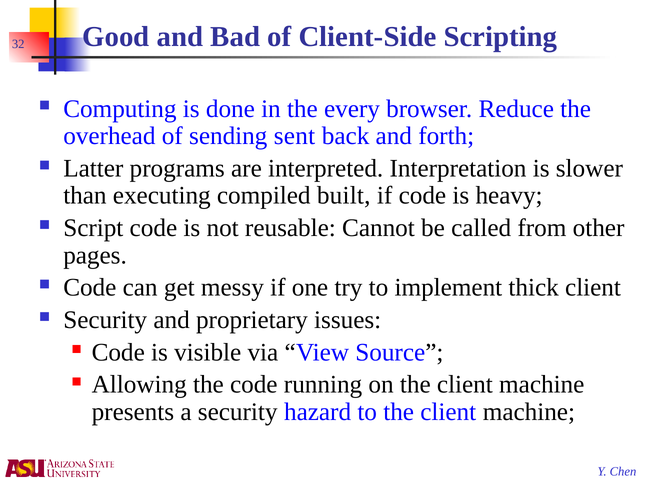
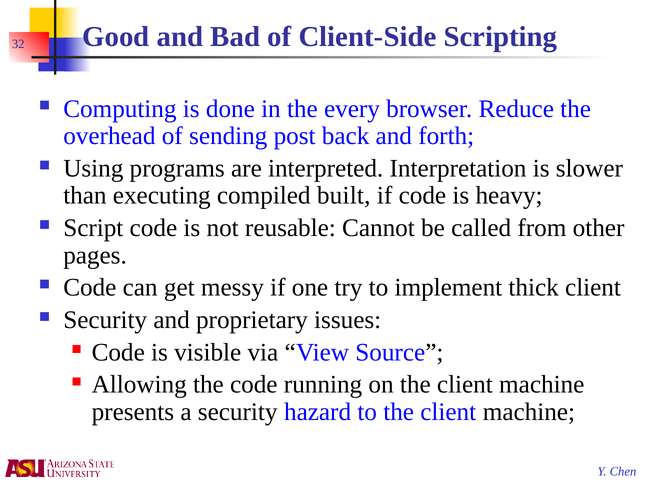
sent: sent -> post
Latter: Latter -> Using
